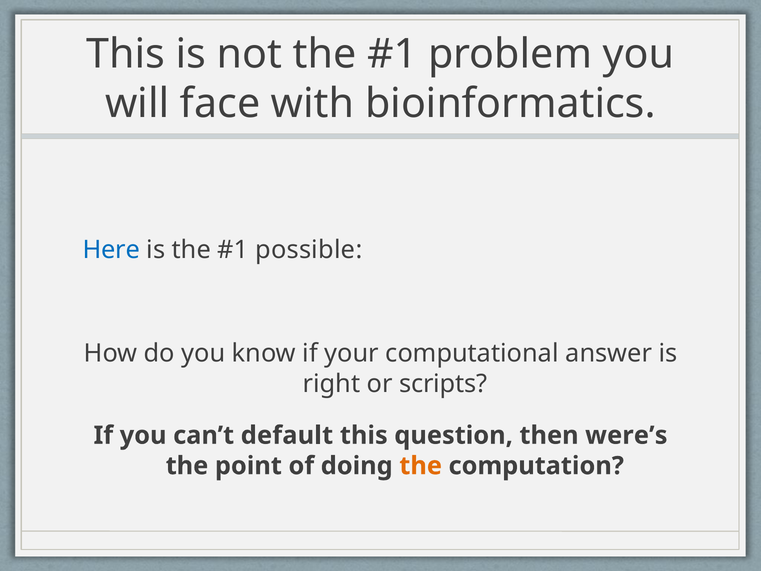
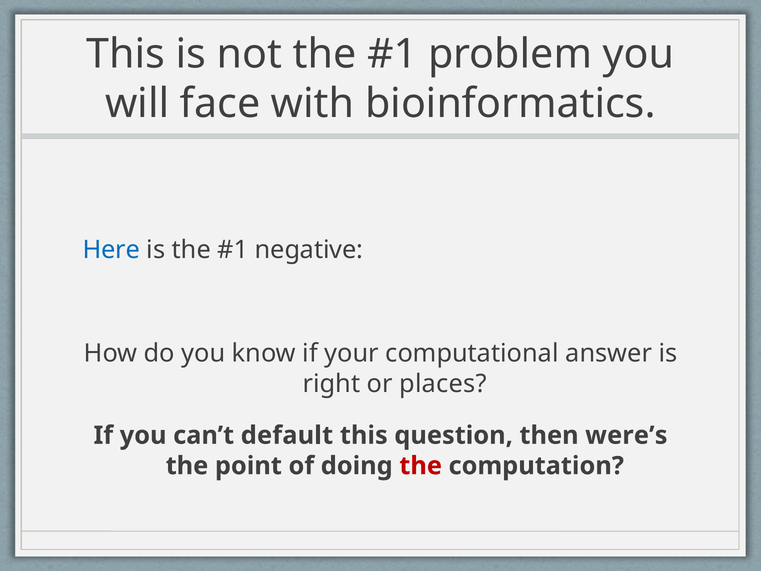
possible: possible -> negative
scripts: scripts -> places
the at (421, 466) colour: orange -> red
